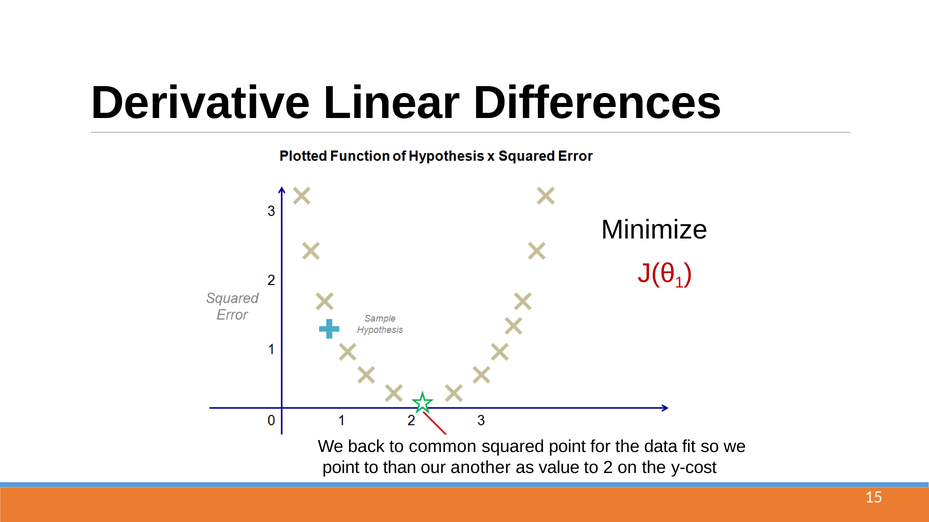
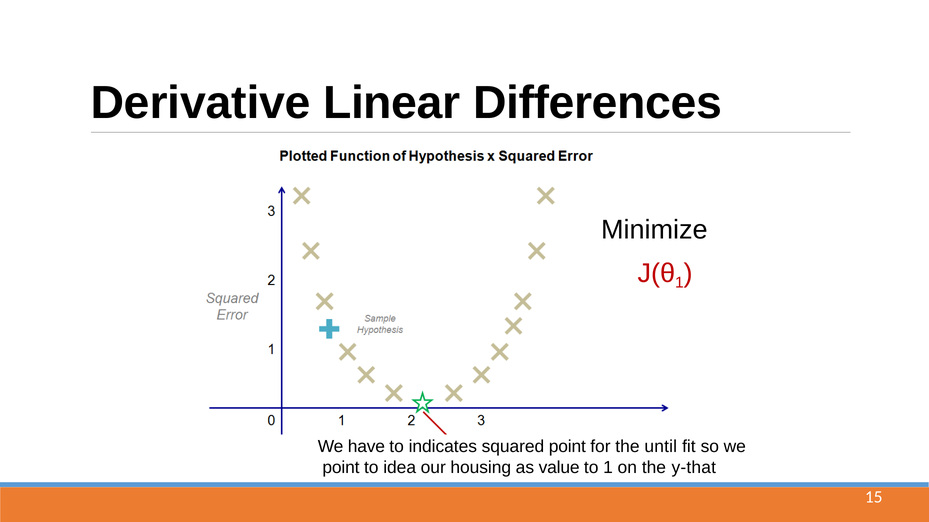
back: back -> have
common: common -> indicates
data: data -> until
than: than -> idea
another: another -> housing
to 2: 2 -> 1
y-cost: y-cost -> y-that
